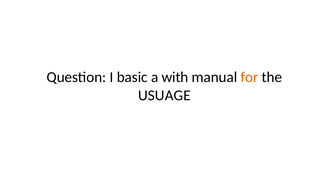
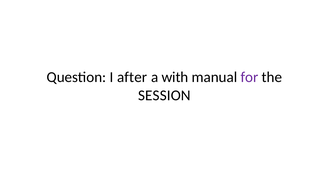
basic: basic -> after
for colour: orange -> purple
USUAGE: USUAGE -> SESSION
